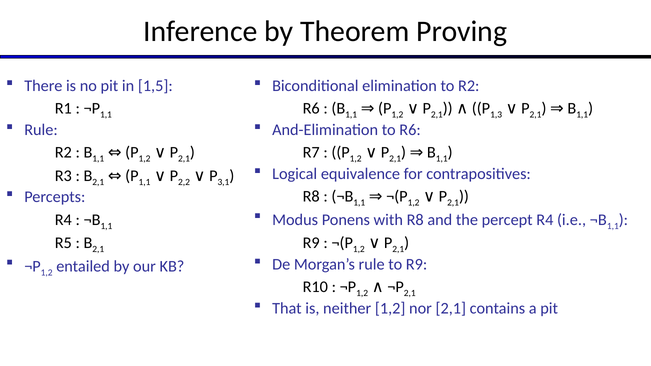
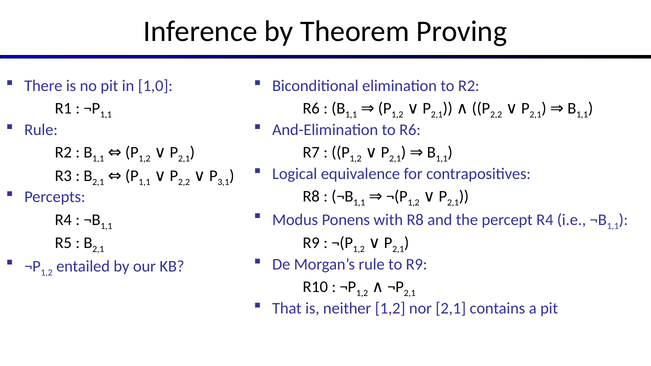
1,5: 1,5 -> 1,0
1,3 at (496, 115): 1,3 -> 2,2
